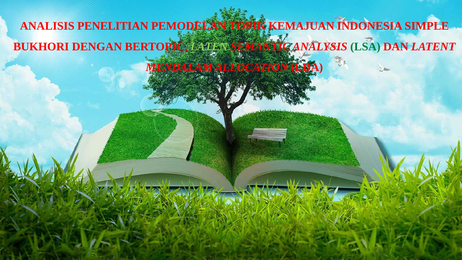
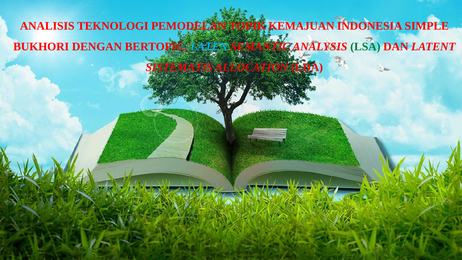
PENELITIAN: PENELITIAN -> TEKNOLOGI
LATEN colour: light green -> light blue
MENDALAM: MENDALAM -> SISTEMATIS
